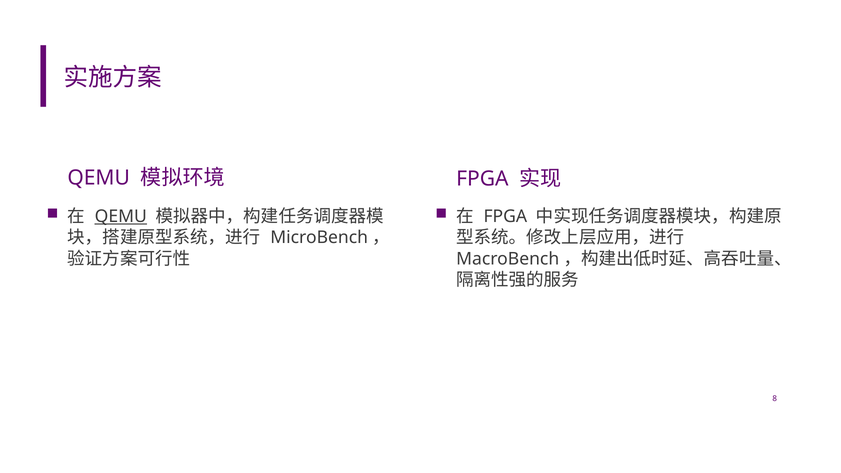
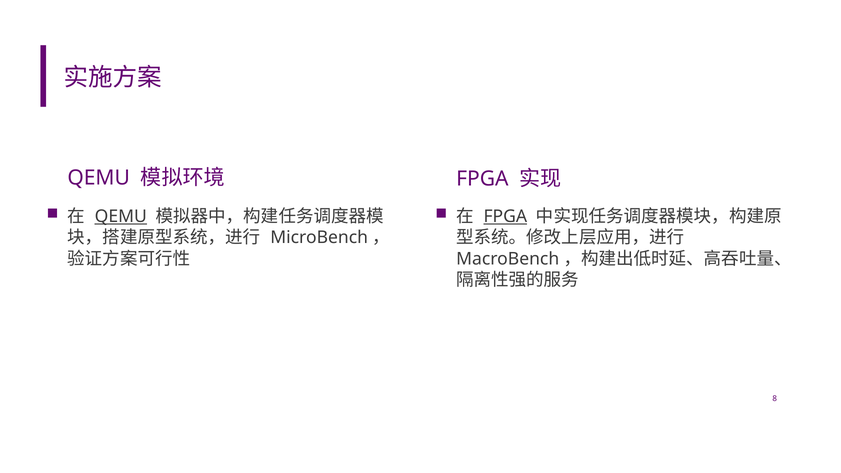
FPGA at (505, 217) underline: none -> present
